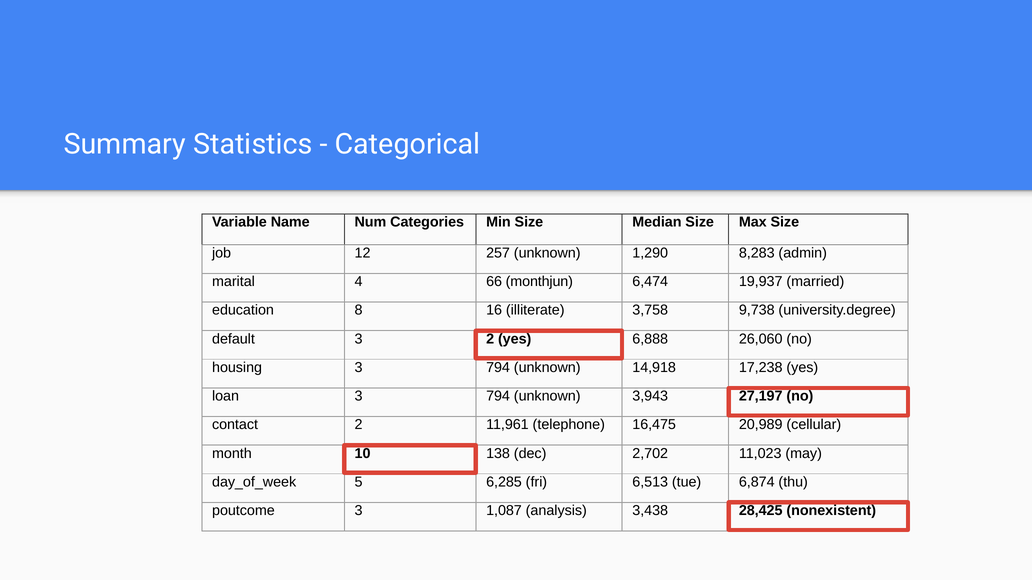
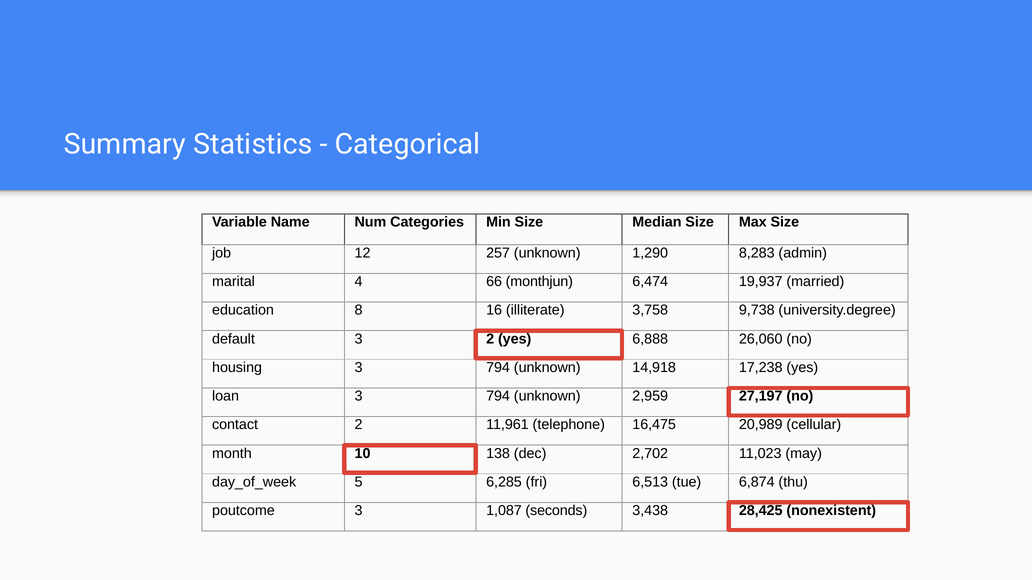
3,943: 3,943 -> 2,959
analysis: analysis -> seconds
